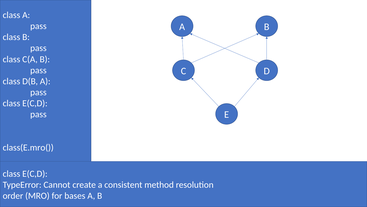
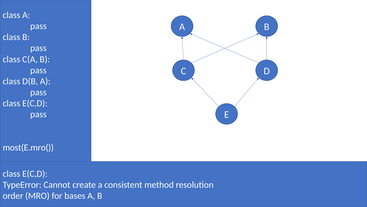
class(E.mro(: class(E.mro( -> most(E.mro(
